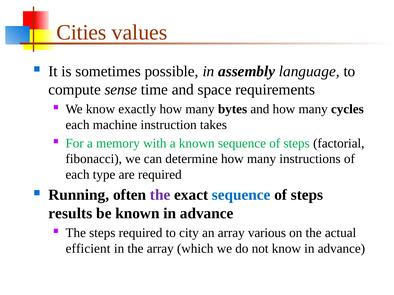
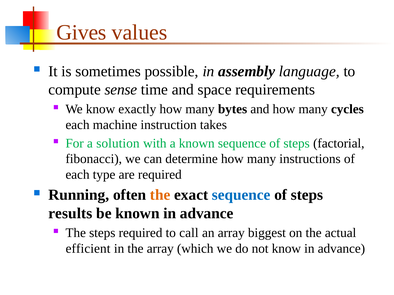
Cities: Cities -> Gives
memory: memory -> solution
the at (160, 195) colour: purple -> orange
city: city -> call
various: various -> biggest
